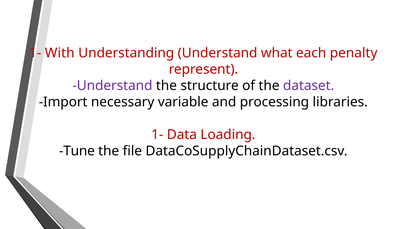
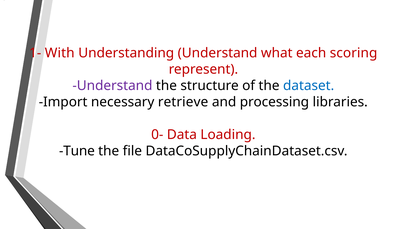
penalty: penalty -> scoring
dataset colour: purple -> blue
variable: variable -> retrieve
1- at (157, 135): 1- -> 0-
